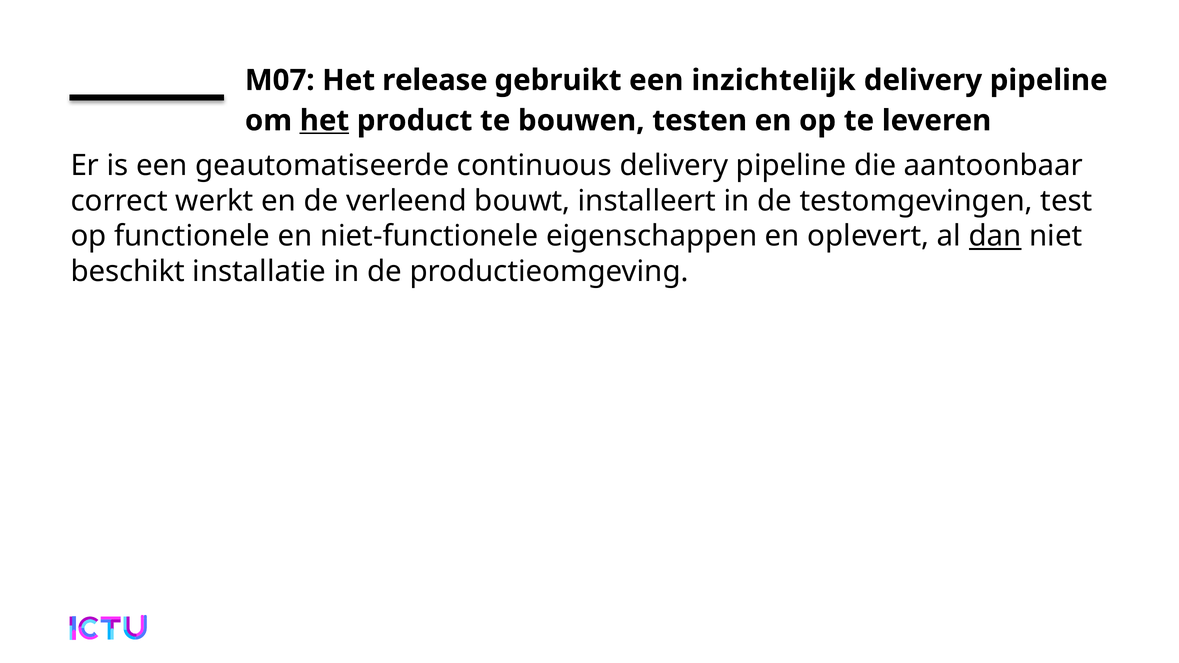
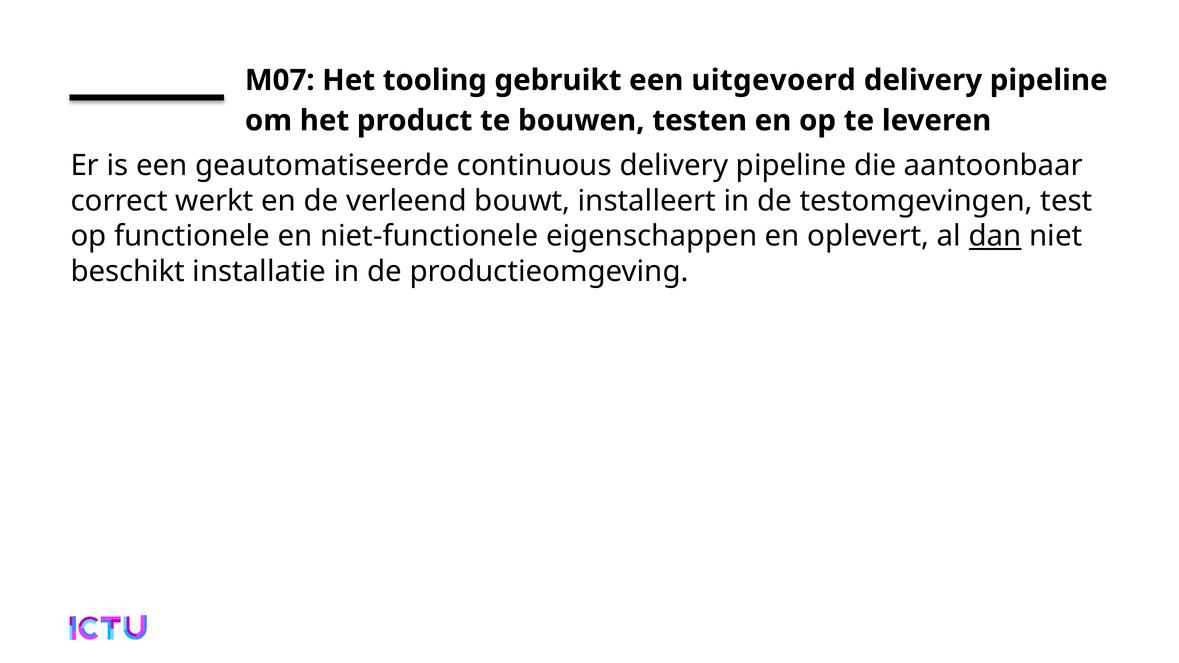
release: release -> tooling
inzichtelijk: inzichtelijk -> uitgevoerd
het at (324, 121) underline: present -> none
